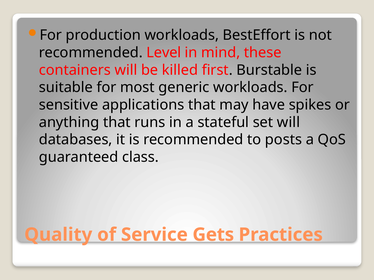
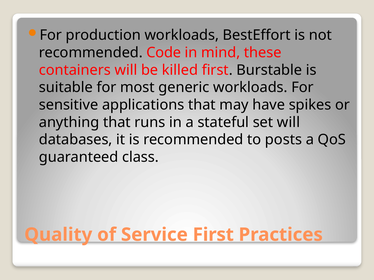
Level: Level -> Code
Service Gets: Gets -> First
